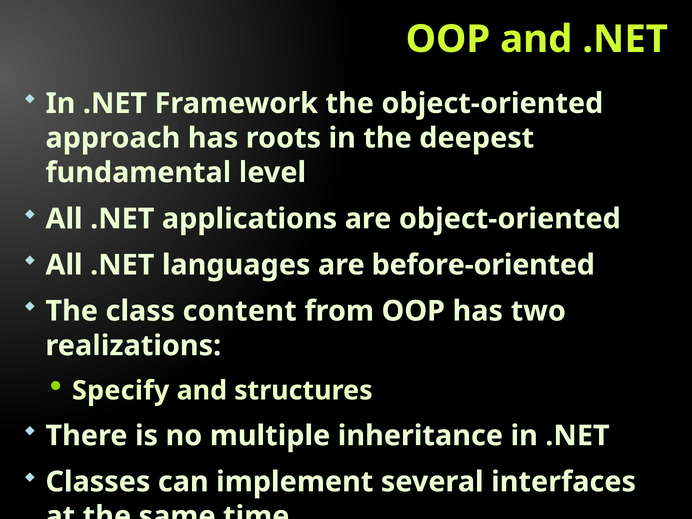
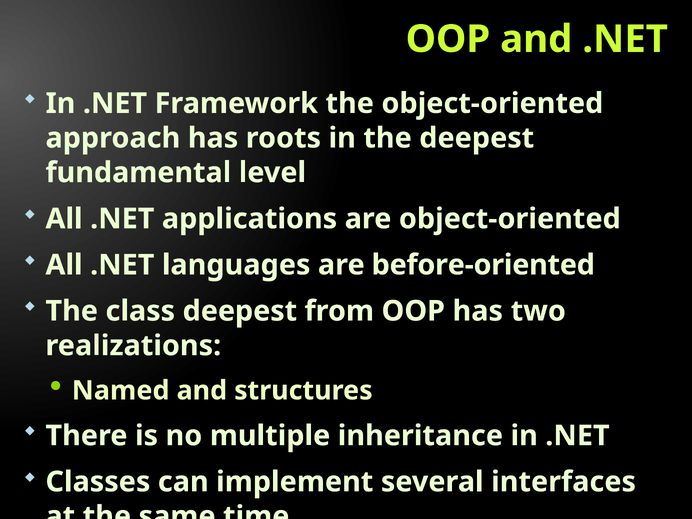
class content: content -> deepest
Specify: Specify -> Named
